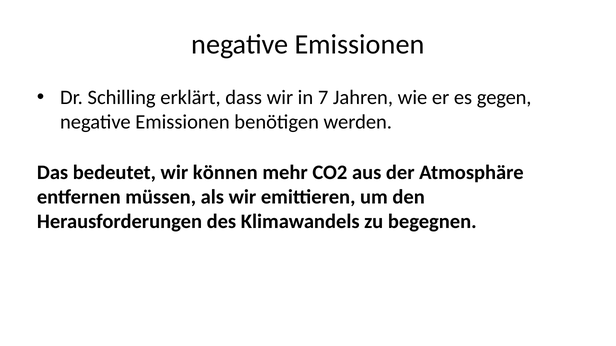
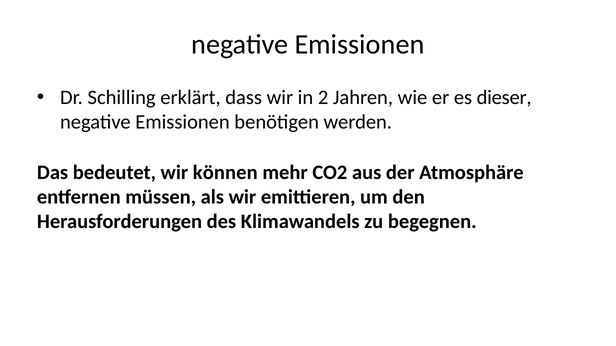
7: 7 -> 2
gegen: gegen -> dieser
